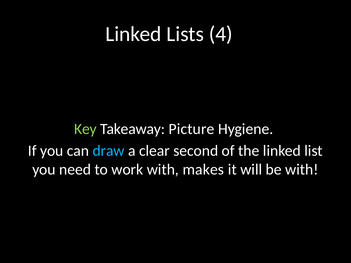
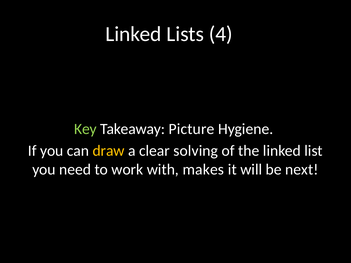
draw colour: light blue -> yellow
second: second -> solving
be with: with -> next
